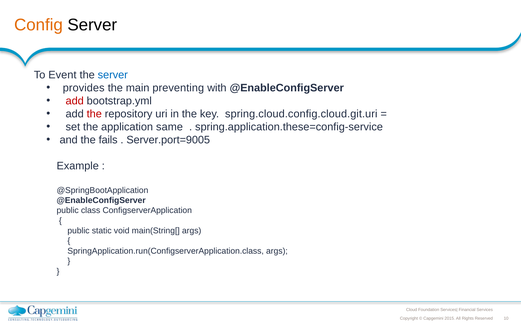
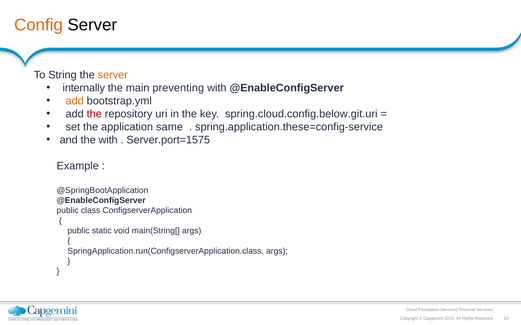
Event: Event -> String
server at (113, 75) colour: blue -> orange
provides: provides -> internally
add at (75, 101) colour: red -> orange
spring.cloud.config.cloud.git.uri: spring.cloud.config.cloud.git.uri -> spring.cloud.config.below.git.uri
the fails: fails -> with
Server.port=9005: Server.port=9005 -> Server.port=1575
